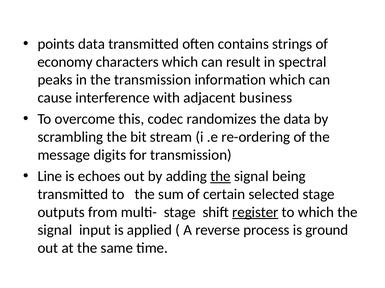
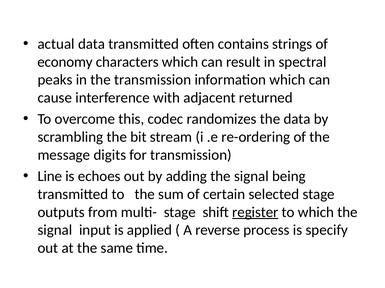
points: points -> actual
business: business -> returned
the at (221, 177) underline: present -> none
ground: ground -> specify
